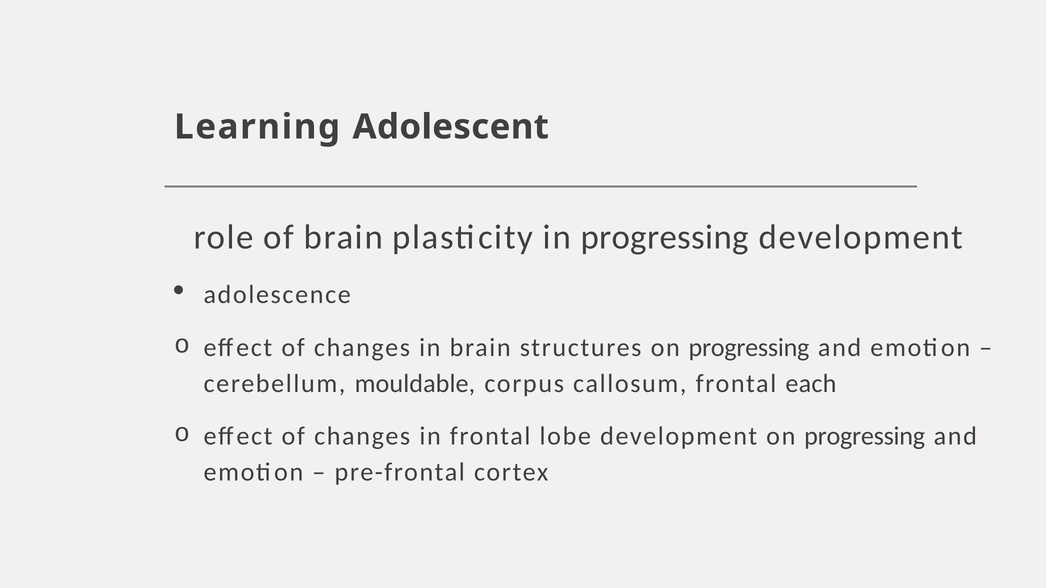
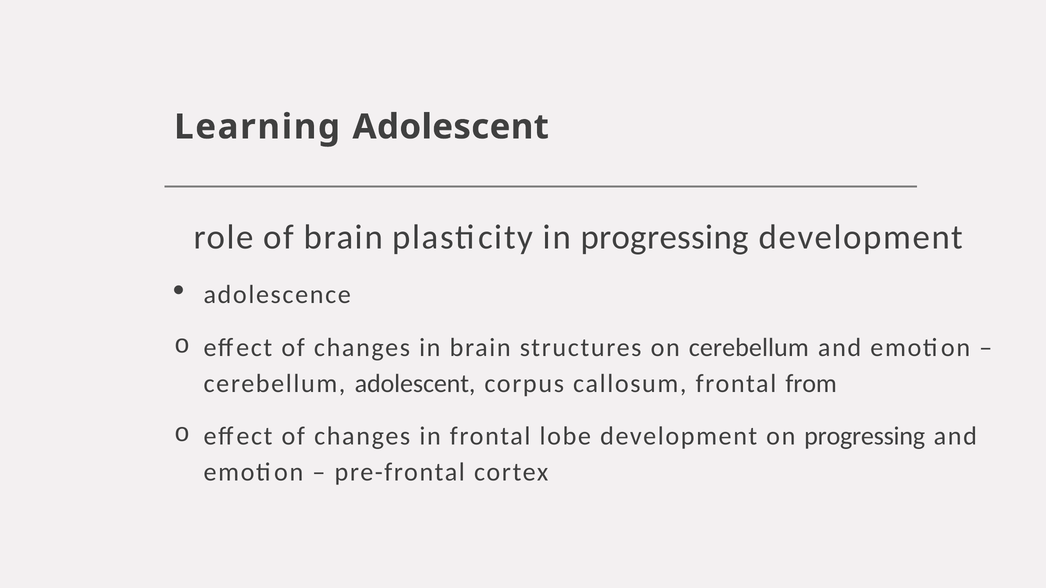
structures on progressing: progressing -> cerebellum
cerebellum mouldable: mouldable -> adolescent
each: each -> from
